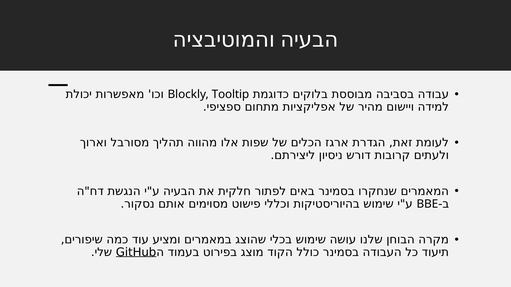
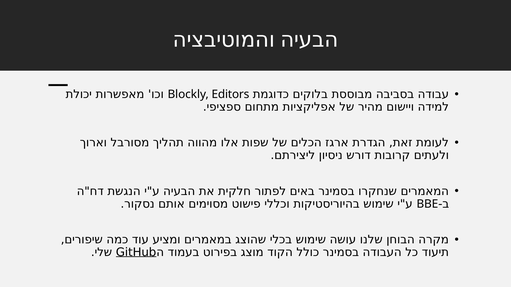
Tooltip: Tooltip -> Editors
